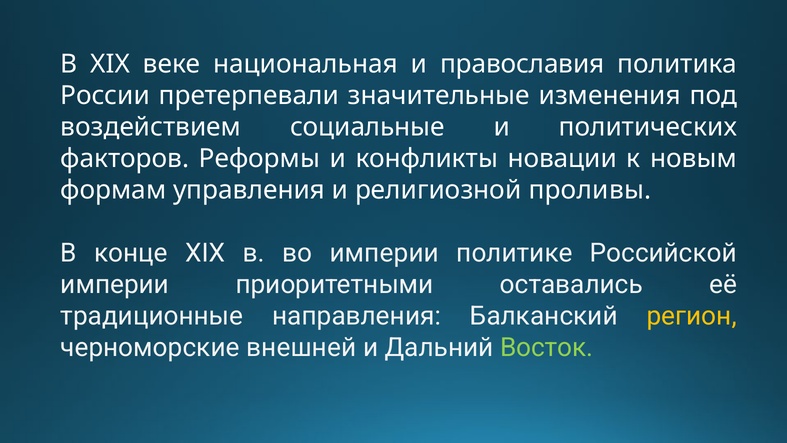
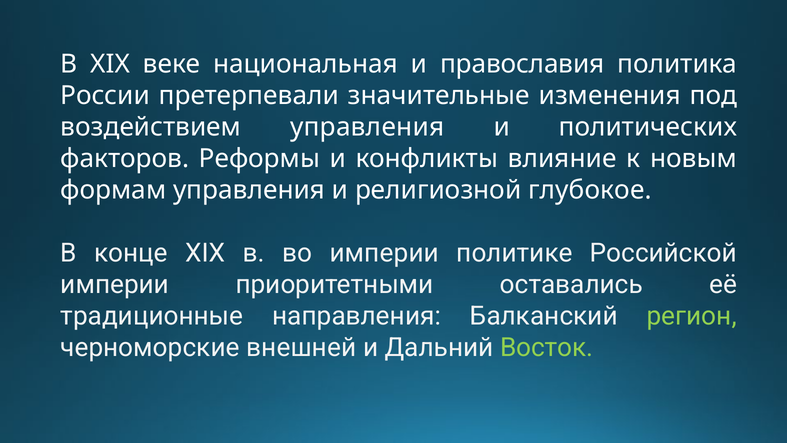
воздействием социальные: социальные -> управления
новации: новации -> влияние
проливы: проливы -> глубокое
регион colour: yellow -> light green
